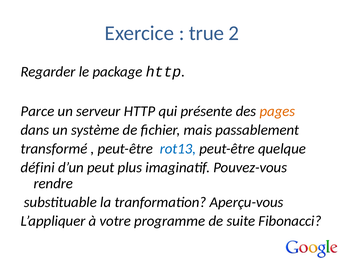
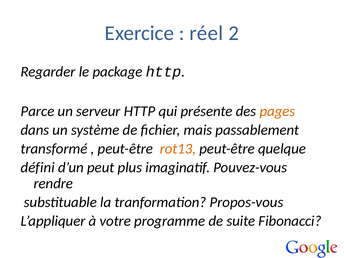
true: true -> réel
rot13 colour: blue -> orange
Aperçu-vous: Aperçu-vous -> Propos-vous
